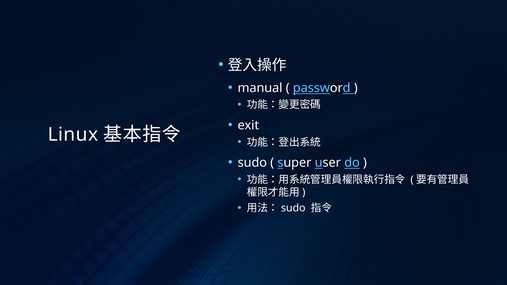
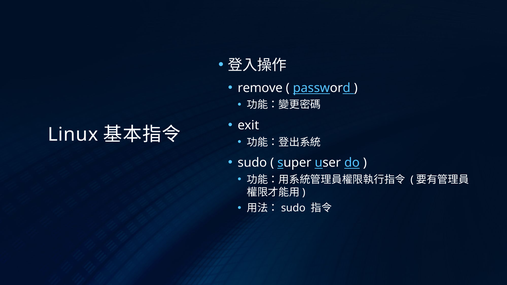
manual: manual -> remove
